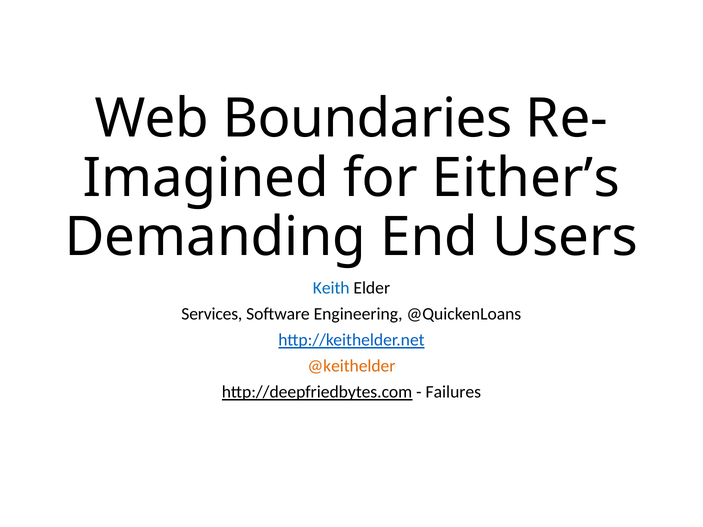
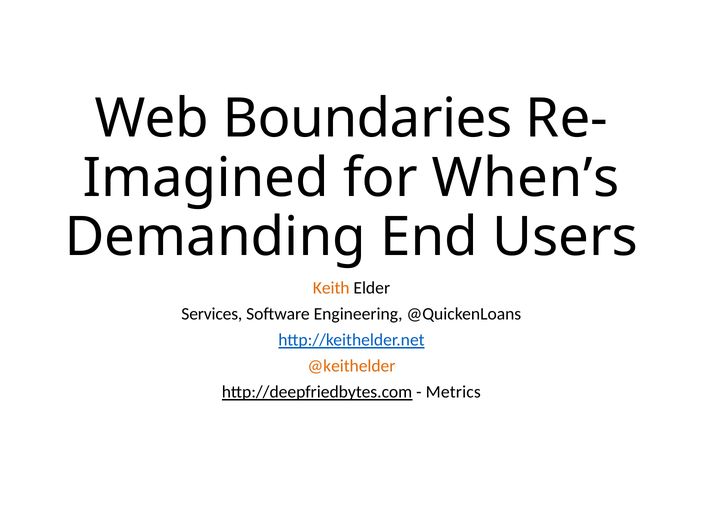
Either’s: Either’s -> When’s
Keith colour: blue -> orange
Failures: Failures -> Metrics
